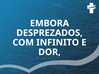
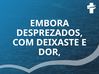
INFINITO: INFINITO -> DEIXASTE
